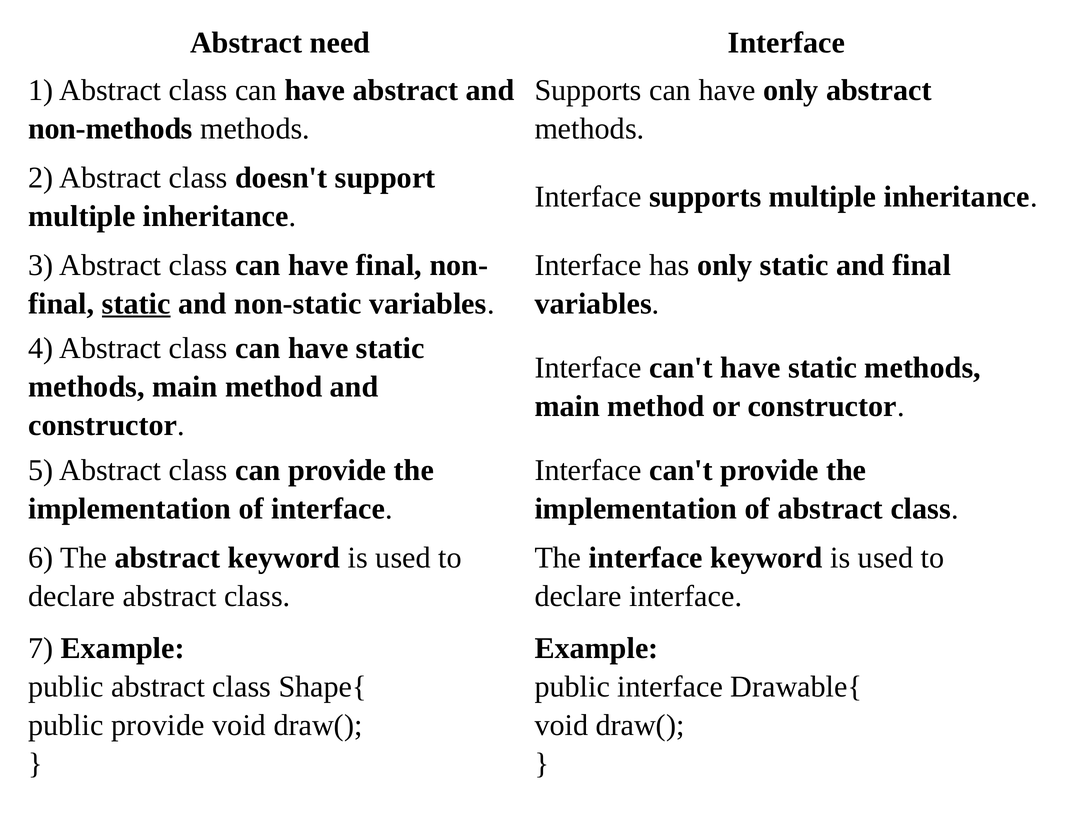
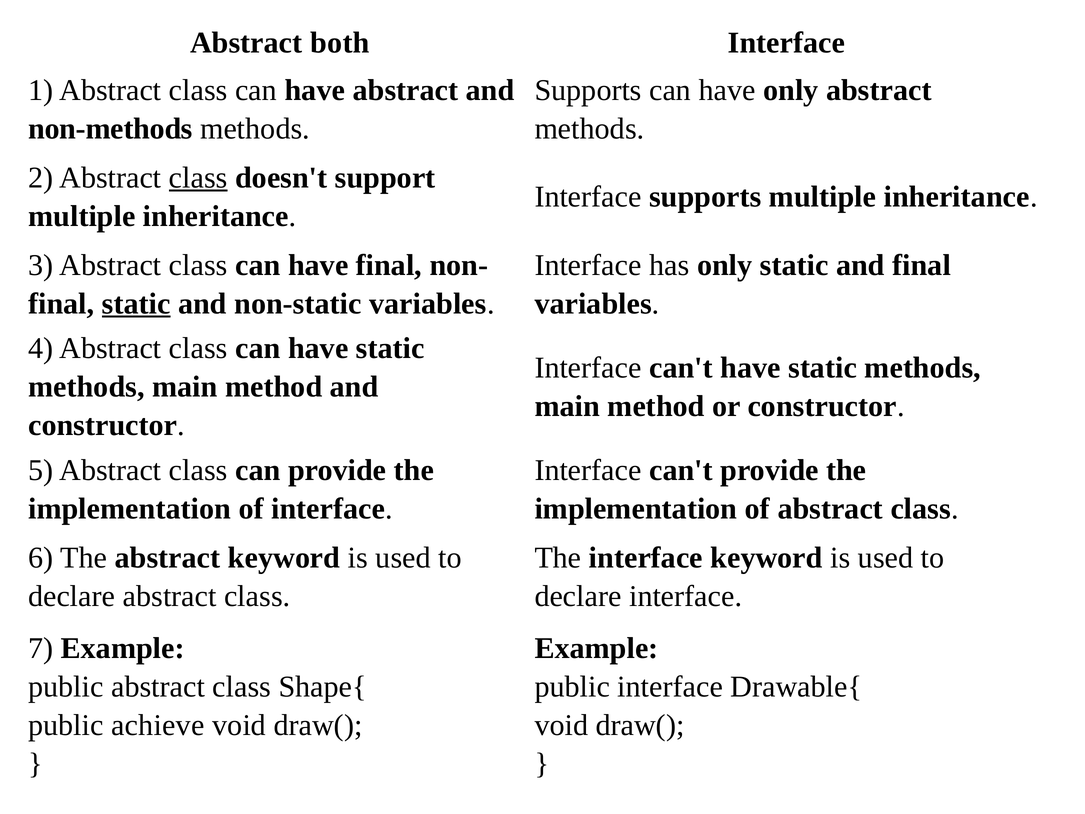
need: need -> both
class at (198, 178) underline: none -> present
public provide: provide -> achieve
